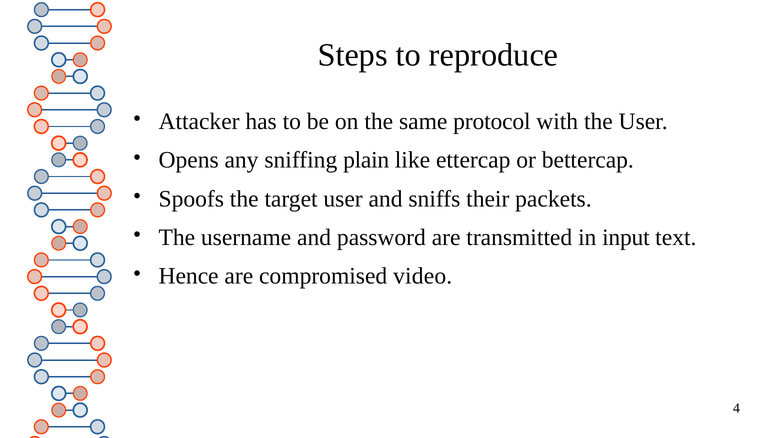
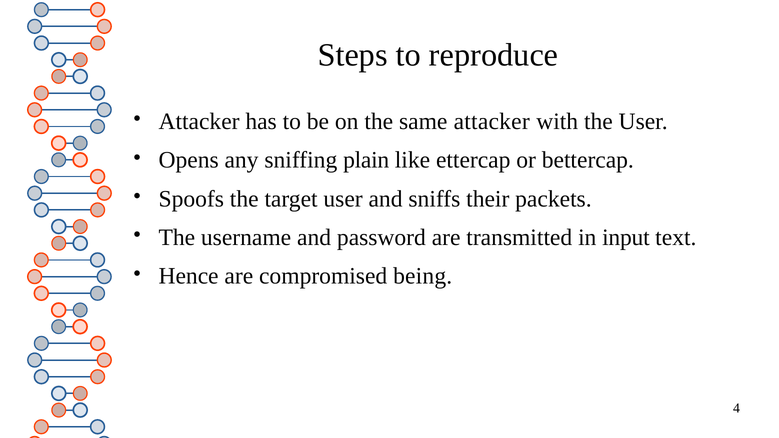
same protocol: protocol -> attacker
video: video -> being
